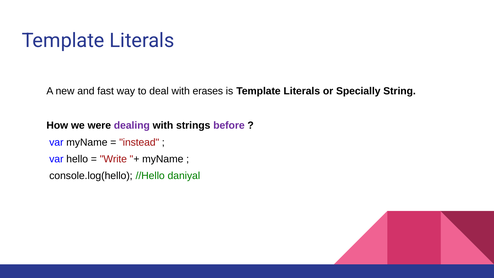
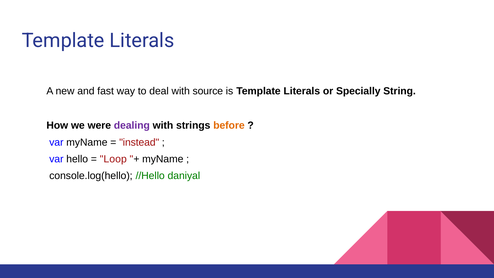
erases: erases -> source
before colour: purple -> orange
Write: Write -> Loop
